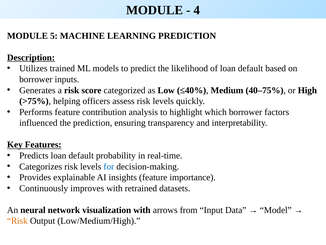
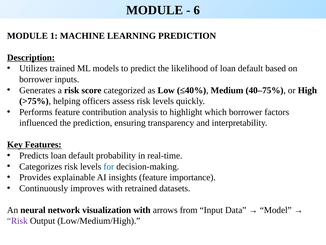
4: 4 -> 6
5: 5 -> 1
Risk at (17, 221) colour: orange -> purple
